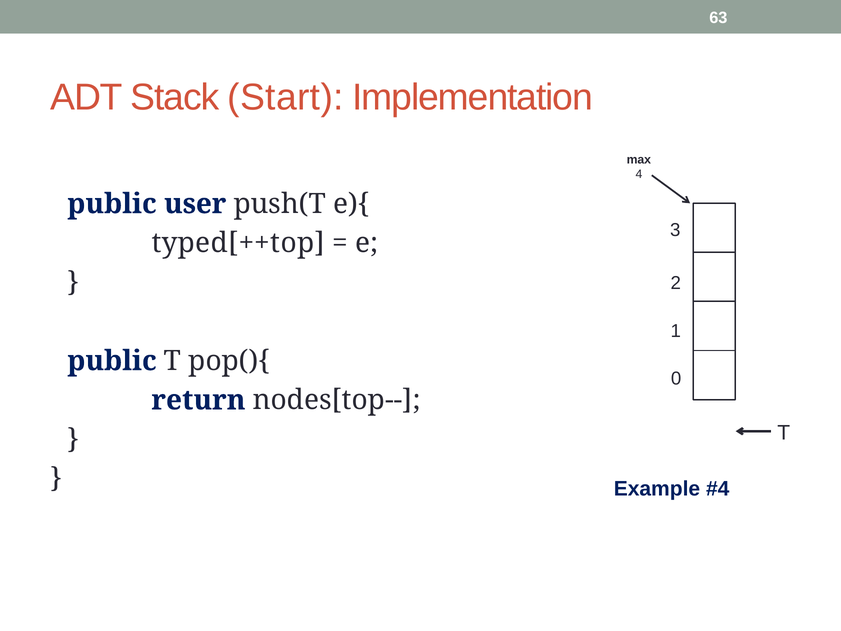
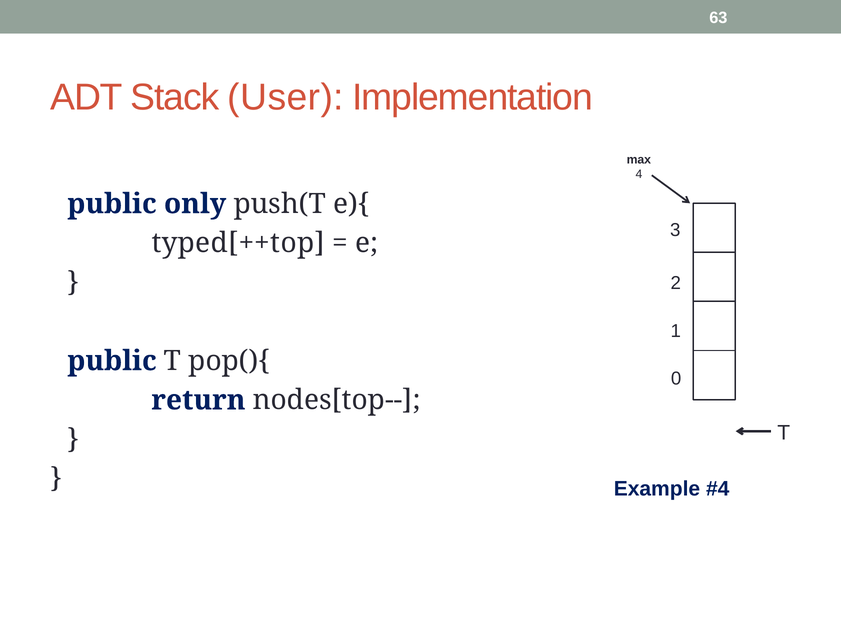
Start: Start -> User
user: user -> only
